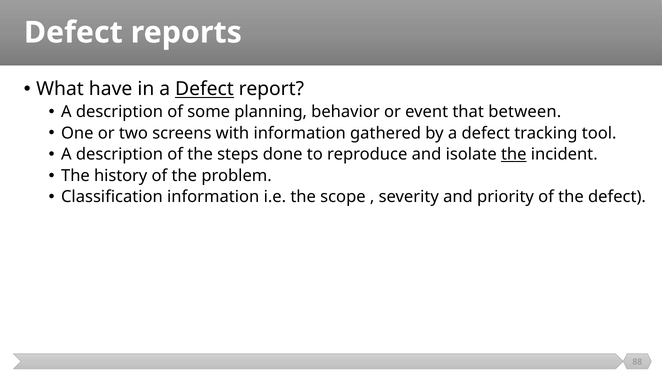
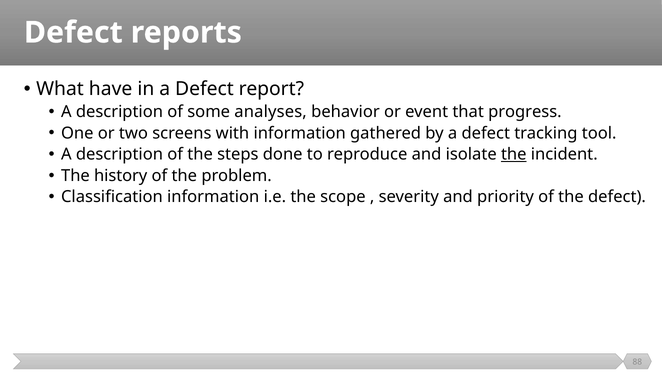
Defect at (204, 89) underline: present -> none
planning: planning -> analyses
between: between -> progress
